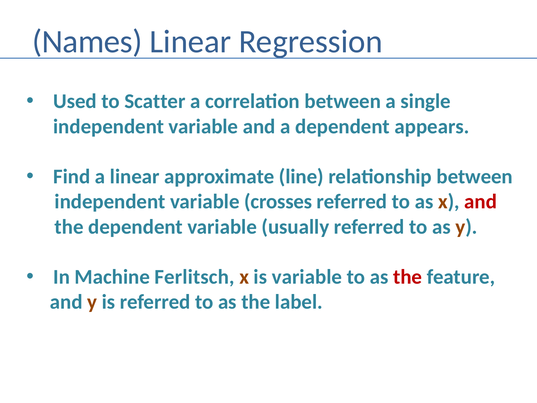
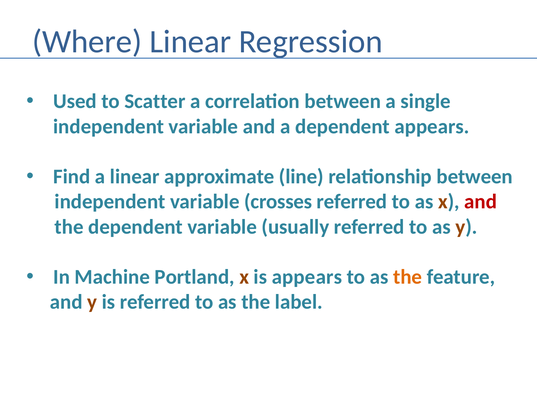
Names: Names -> Where
Ferlitsch: Ferlitsch -> Portland
is variable: variable -> appears
the at (408, 277) colour: red -> orange
